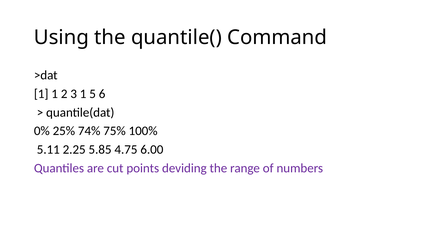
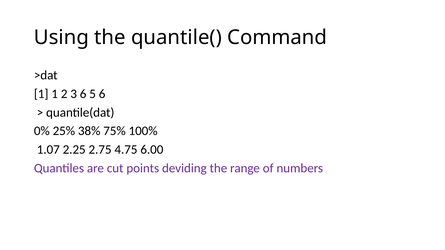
3 1: 1 -> 6
74%: 74% -> 38%
5.11: 5.11 -> 1.07
5.85: 5.85 -> 2.75
